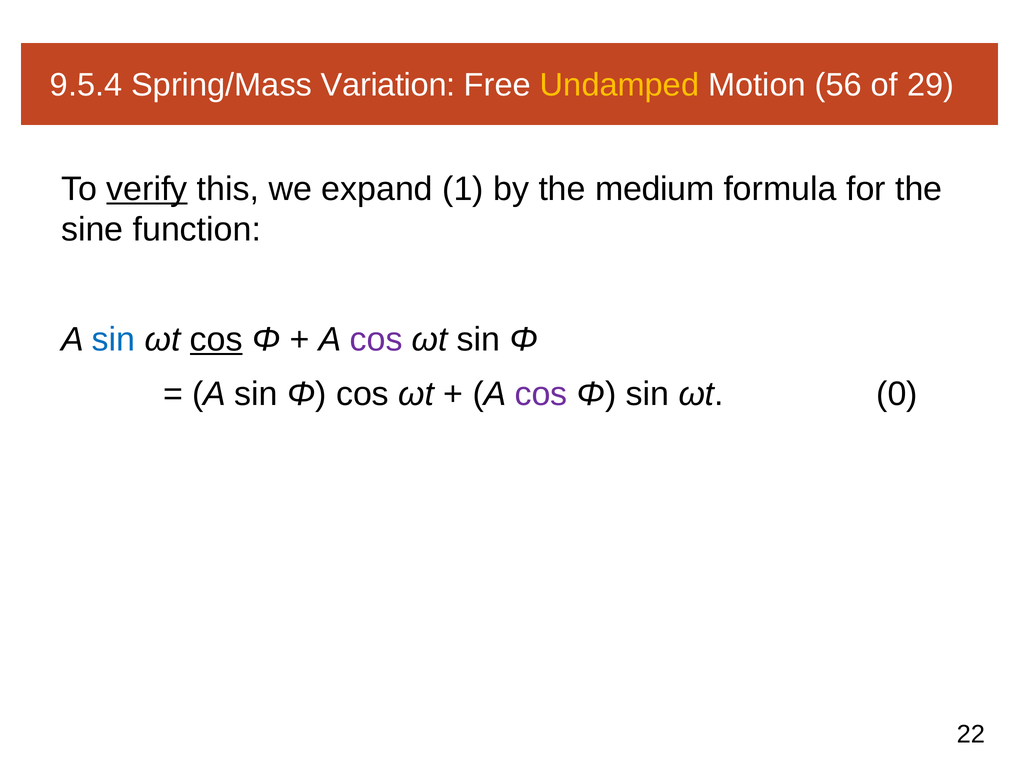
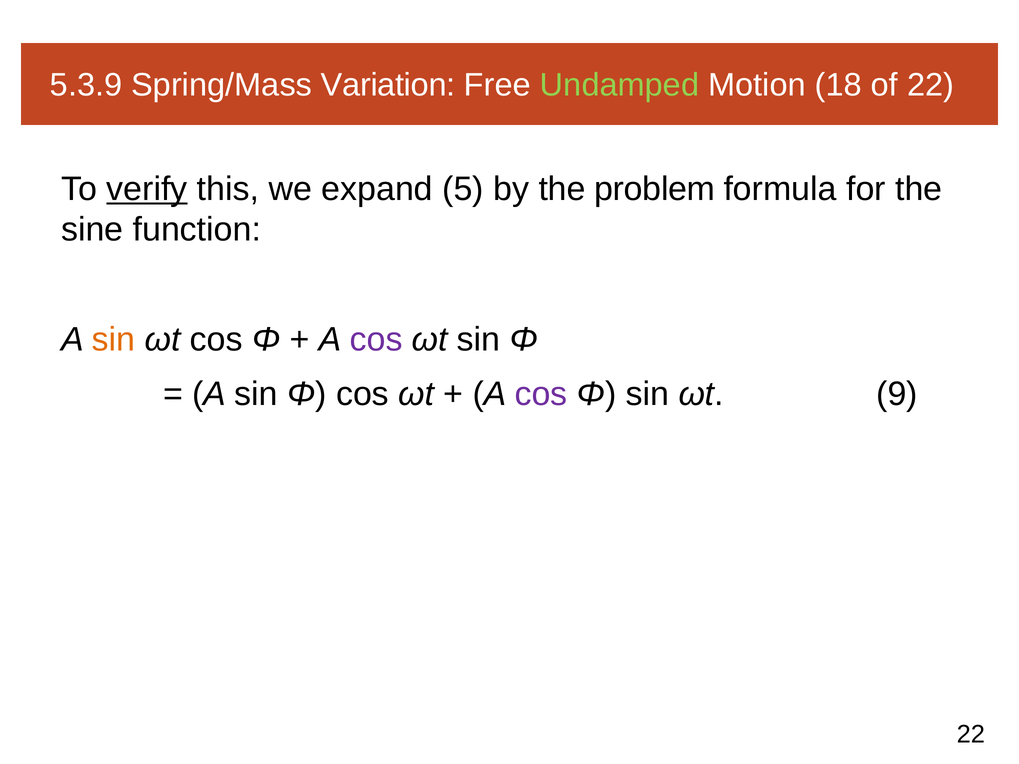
9.5.4: 9.5.4 -> 5.3.9
Undamped colour: yellow -> light green
56: 56 -> 18
of 29: 29 -> 22
1: 1 -> 5
medium: medium -> problem
sin at (114, 339) colour: blue -> orange
cos at (216, 339) underline: present -> none
0: 0 -> 9
